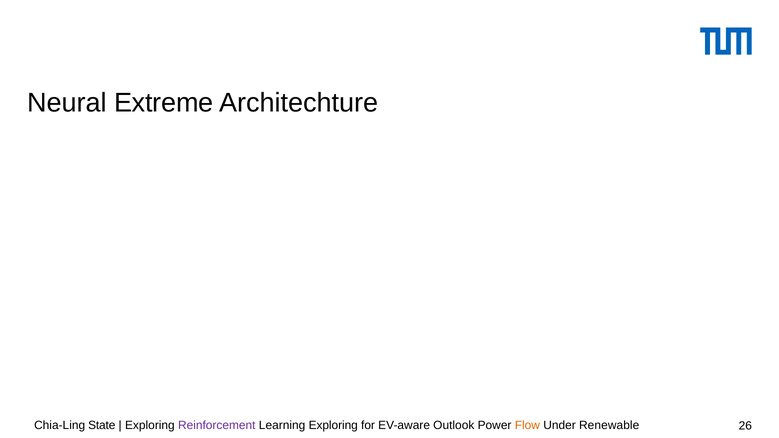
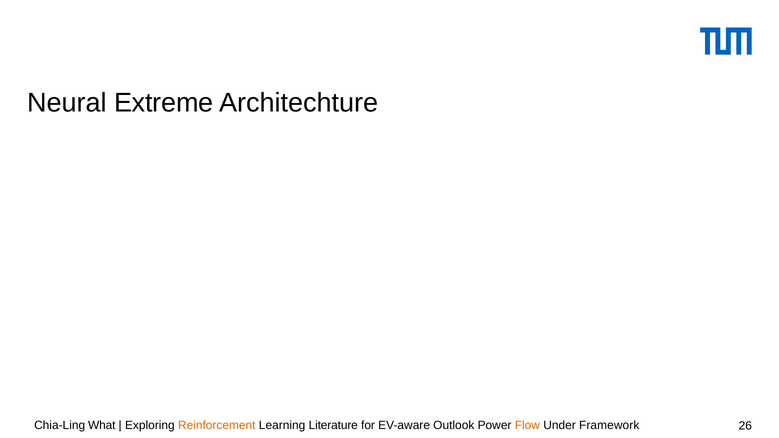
State: State -> What
Reinforcement colour: purple -> orange
Learning Exploring: Exploring -> Literature
Renewable: Renewable -> Framework
